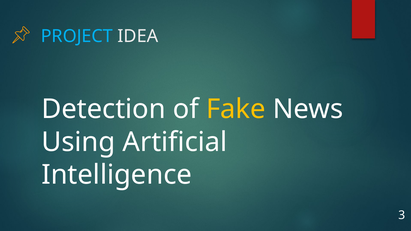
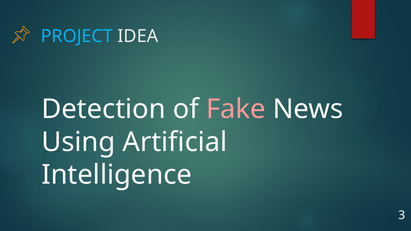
Fake colour: yellow -> pink
